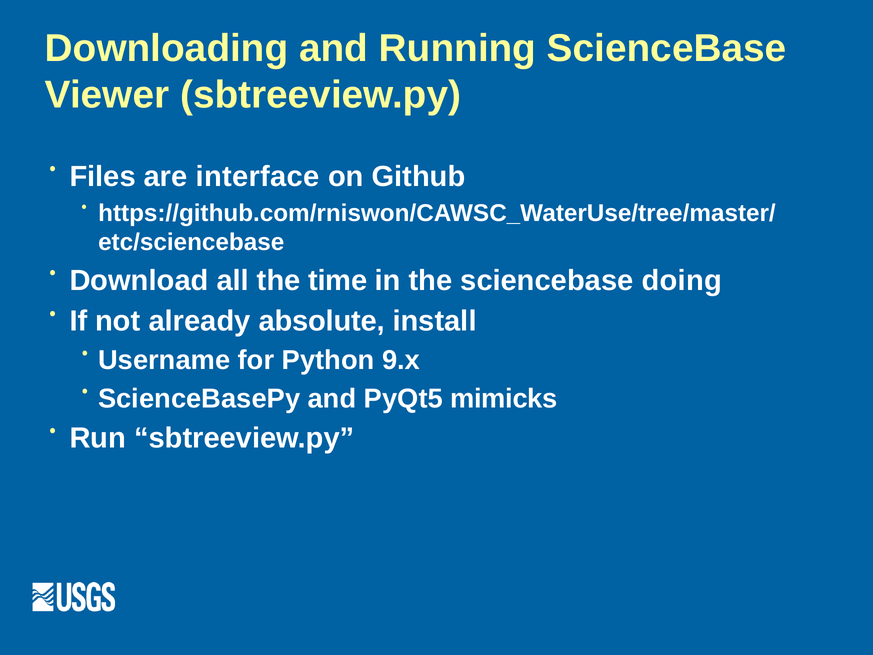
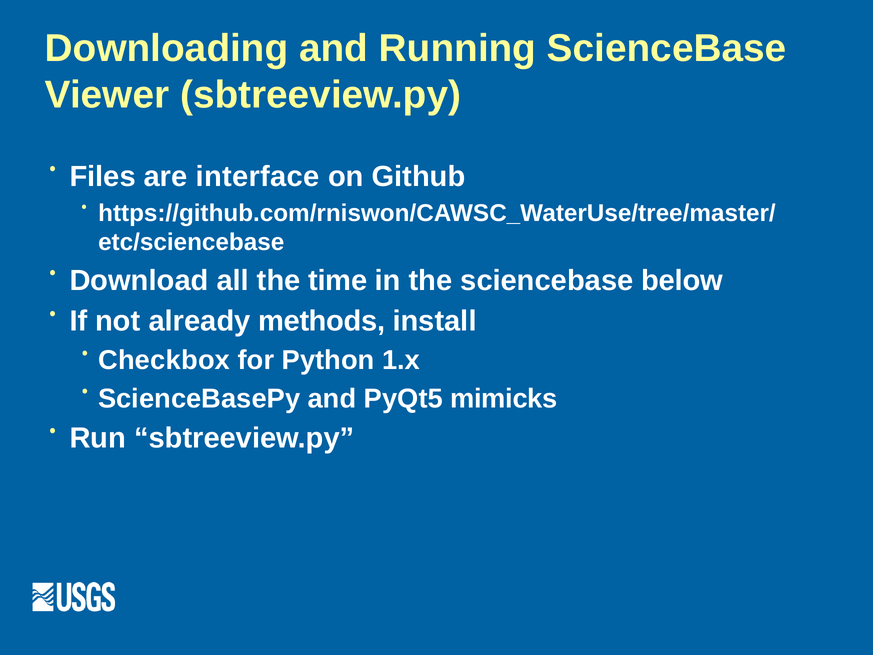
doing: doing -> below
absolute: absolute -> methods
Username: Username -> Checkbox
9.x: 9.x -> 1.x
